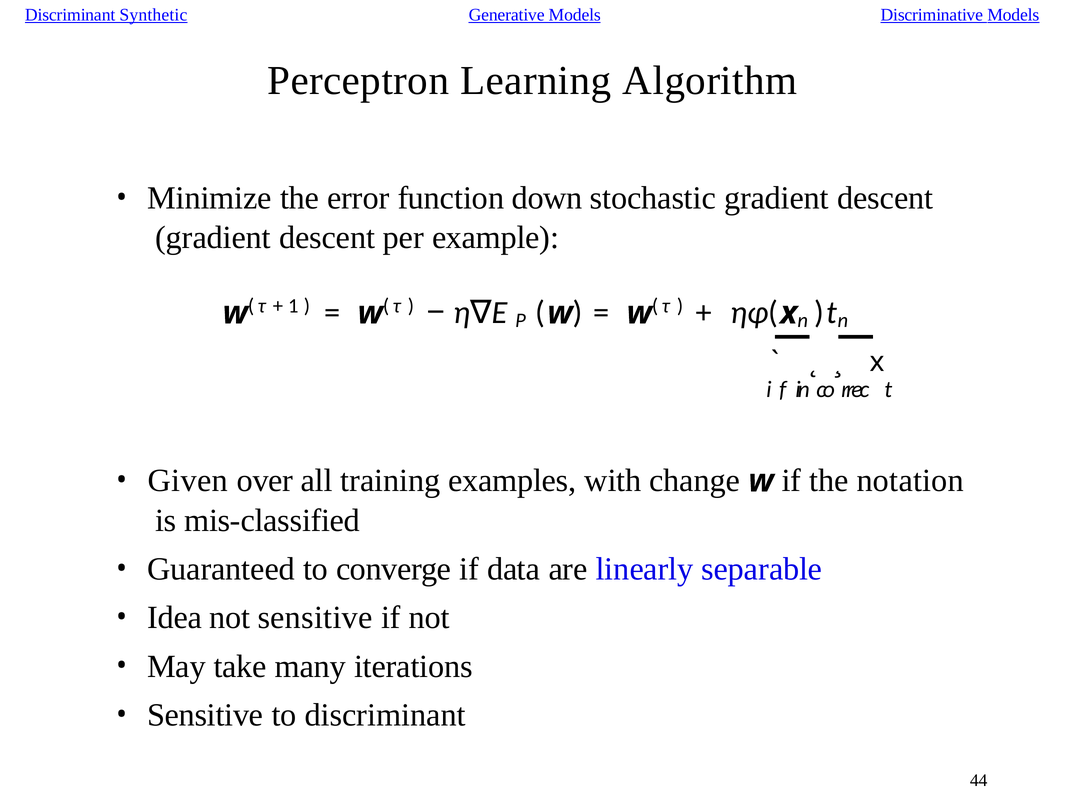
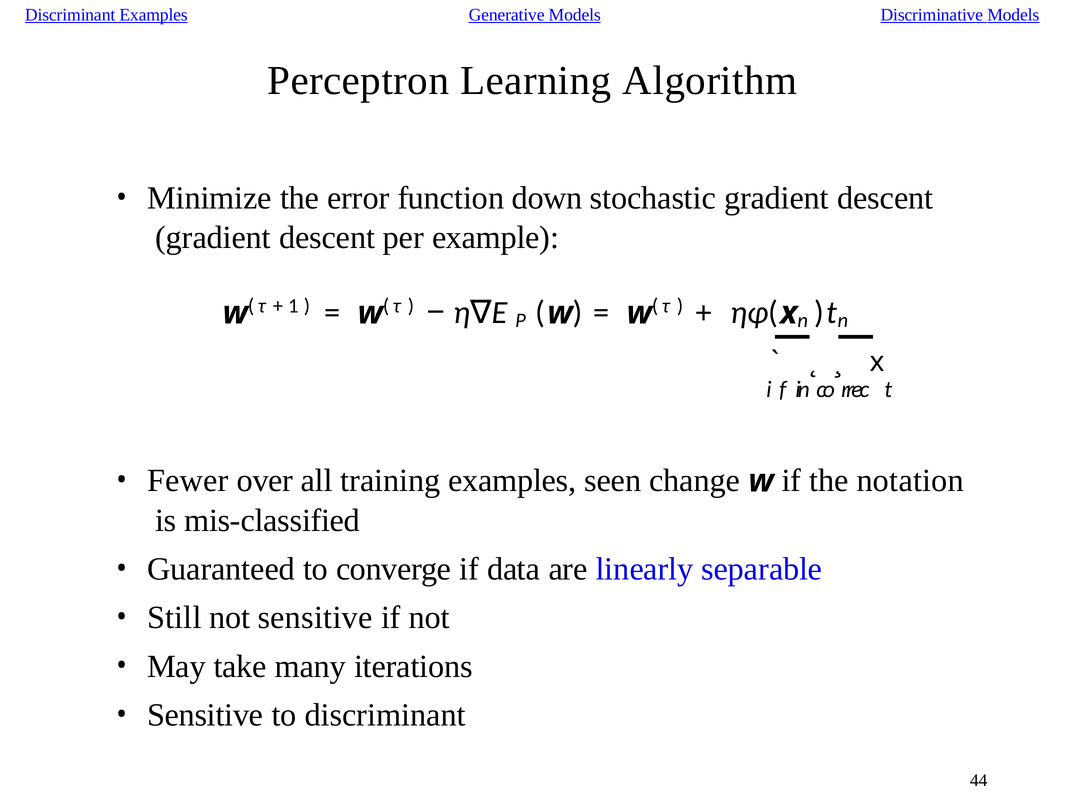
Discriminant Synthetic: Synthetic -> Examples
Given: Given -> Fewer
with: with -> seen
Idea: Idea -> Still
